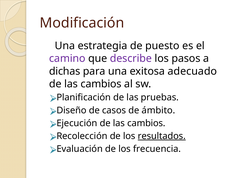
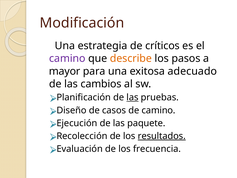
puesto: puesto -> críticos
describe colour: purple -> orange
dichas: dichas -> mayor
las at (132, 97) underline: none -> present
de ámbito: ámbito -> camino
cambios at (146, 123): cambios -> paquete
